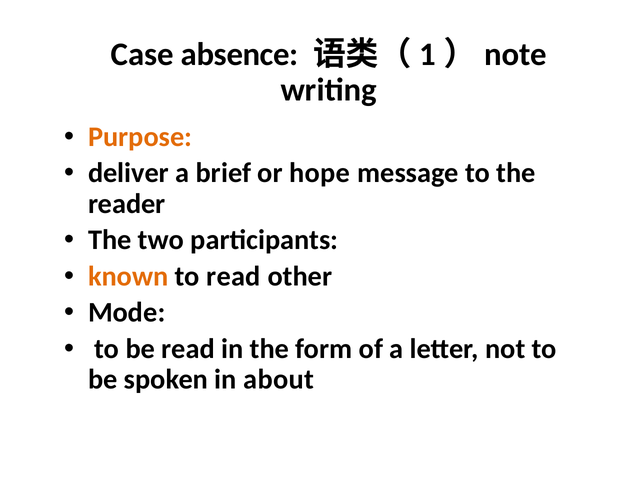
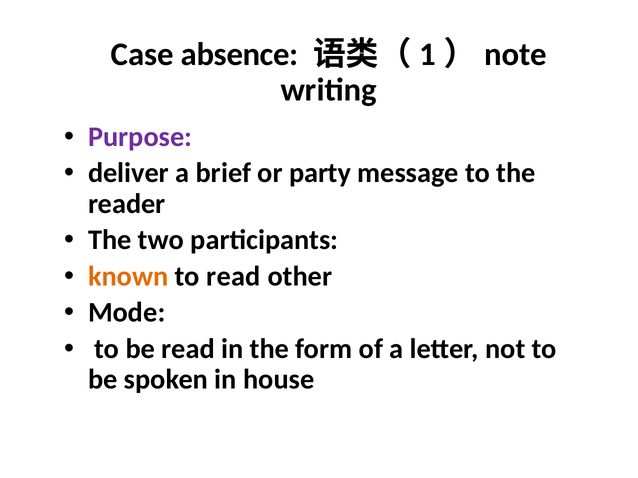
Purpose colour: orange -> purple
hope: hope -> party
about: about -> house
